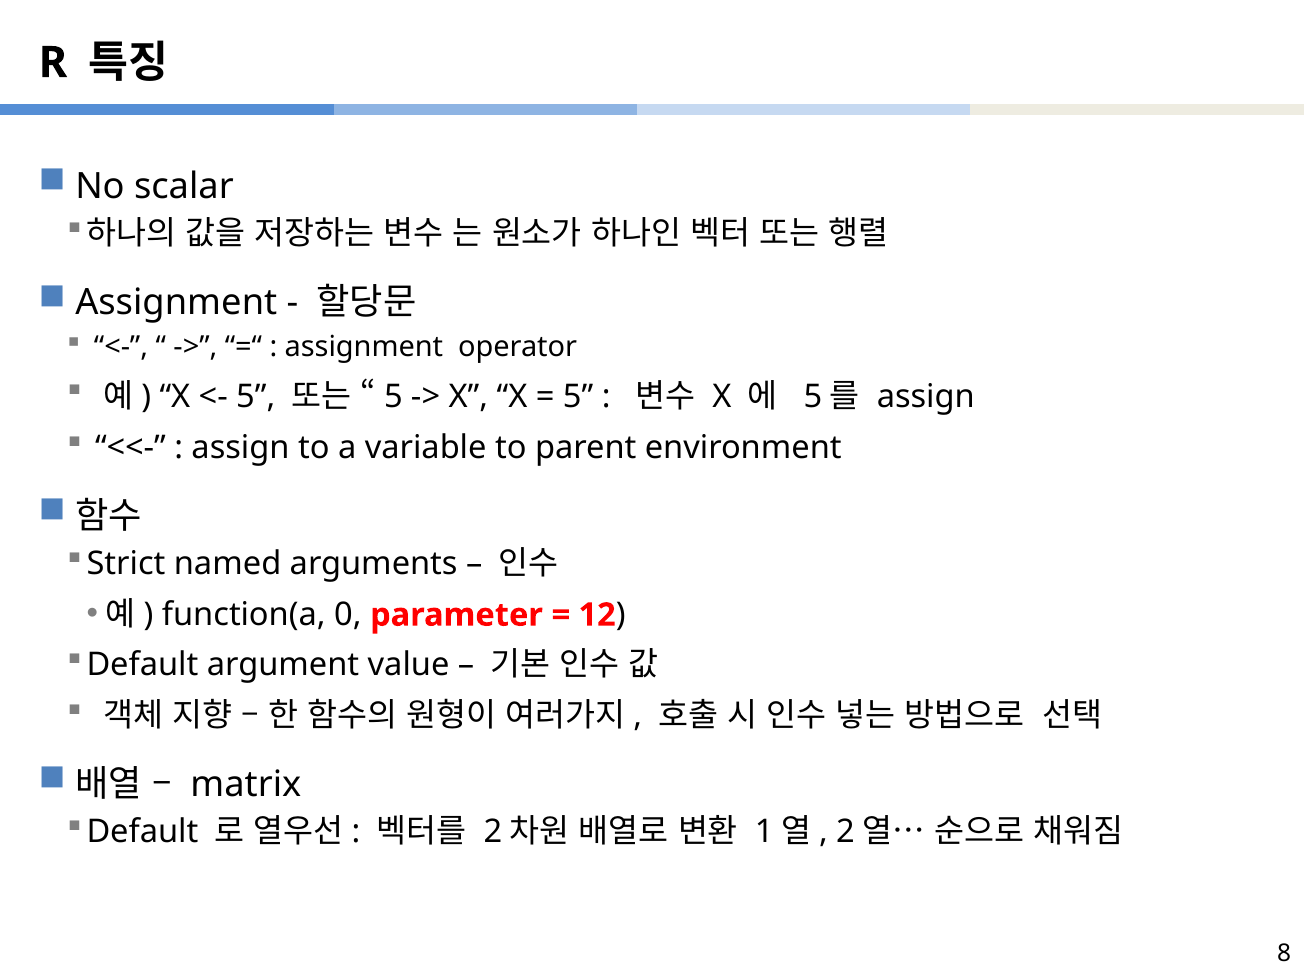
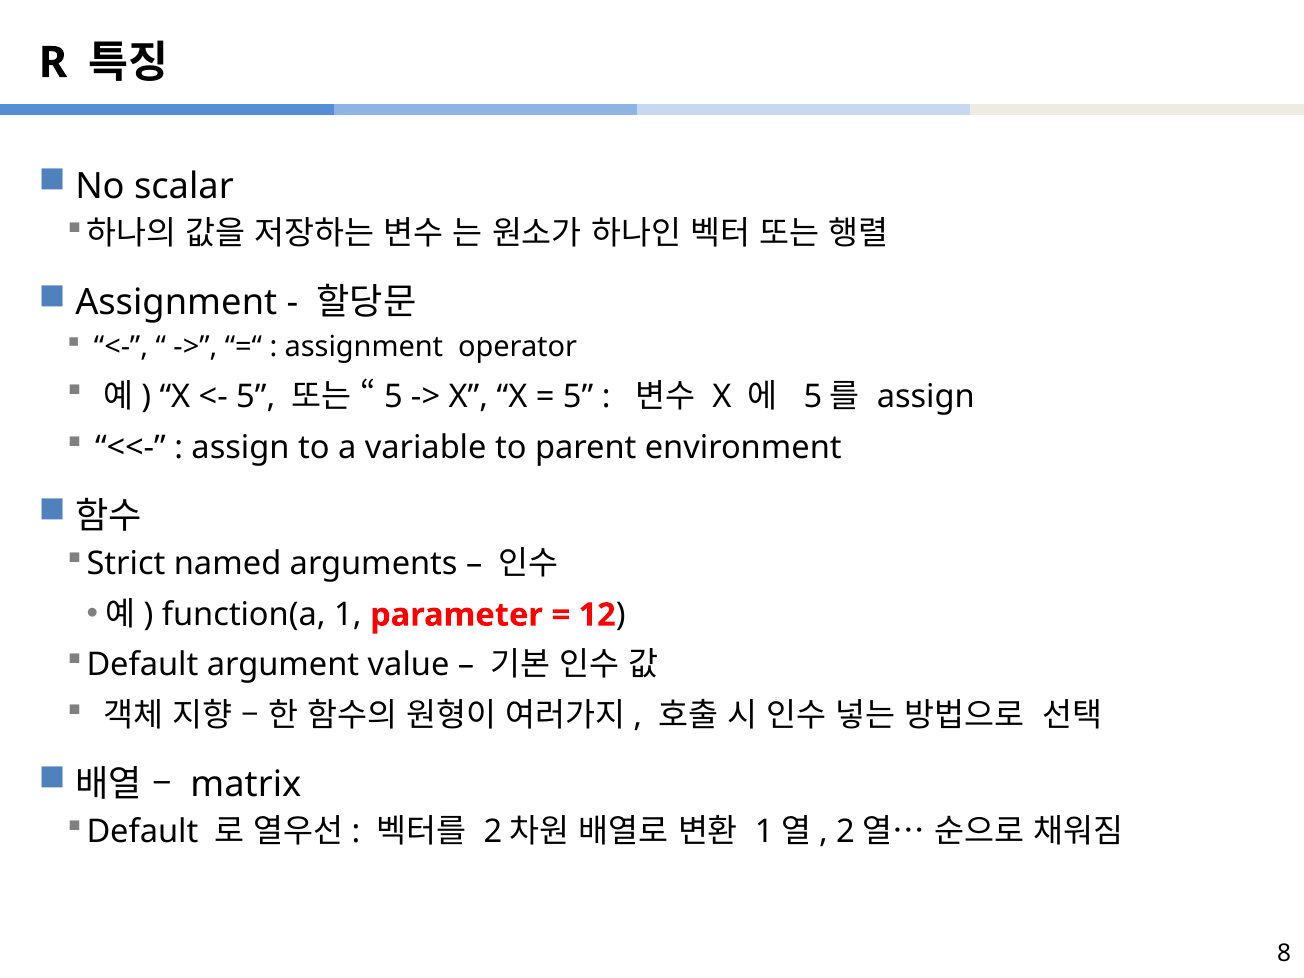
0: 0 -> 1
